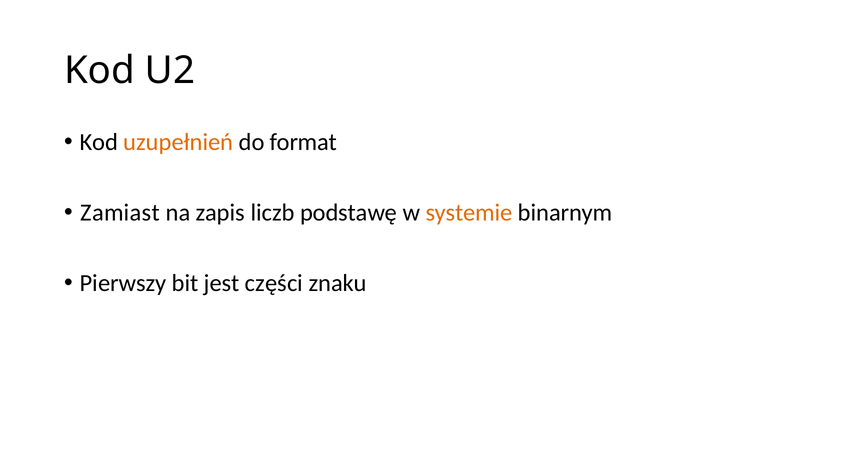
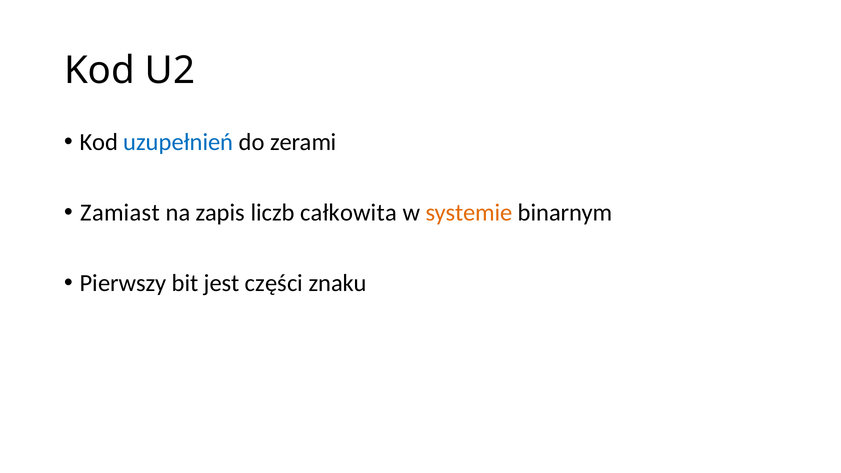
uzupełnień colour: orange -> blue
format: format -> zerami
podstawę: podstawę -> całkowita
